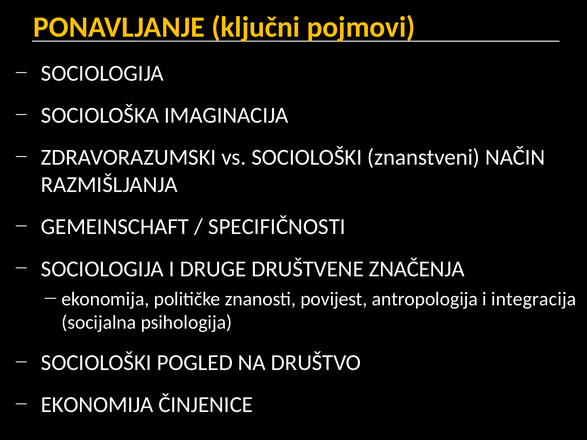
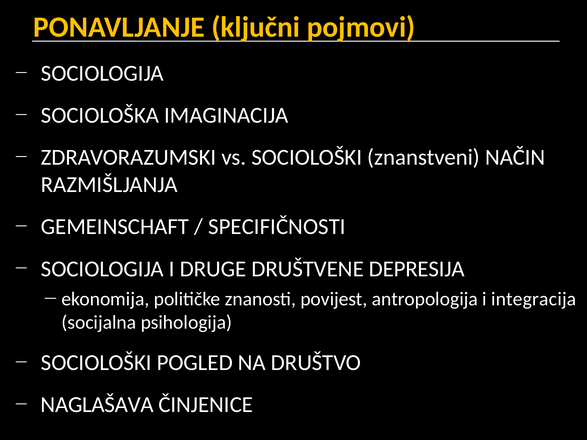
ZNAČENJA: ZNAČENJA -> DEPRESIJA
EKONOMIJA at (97, 405): EKONOMIJA -> NAGLAŠAVA
